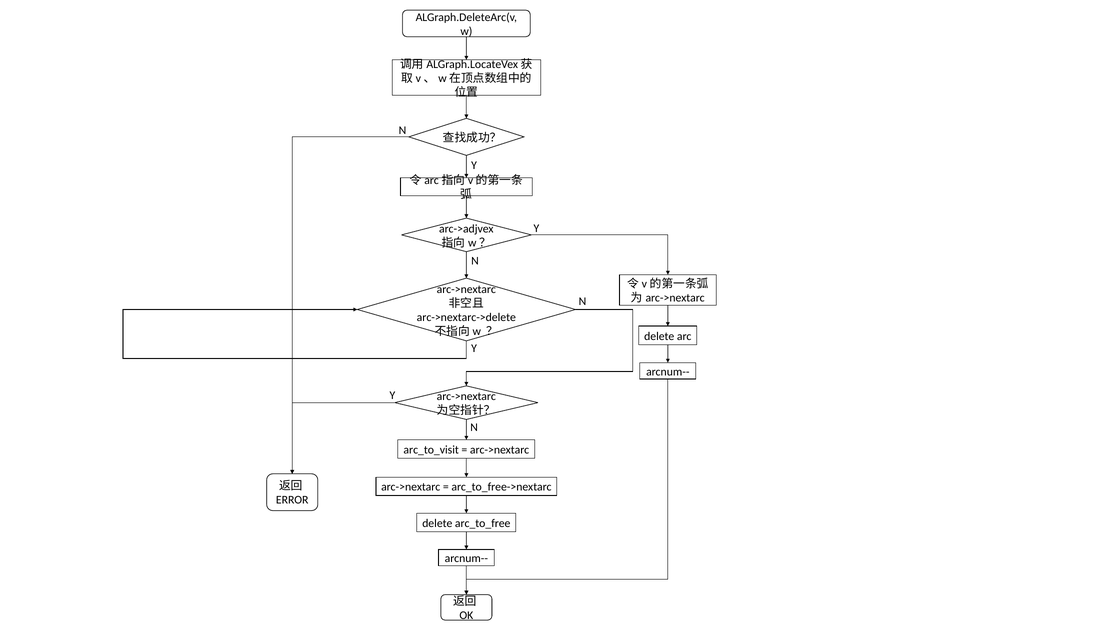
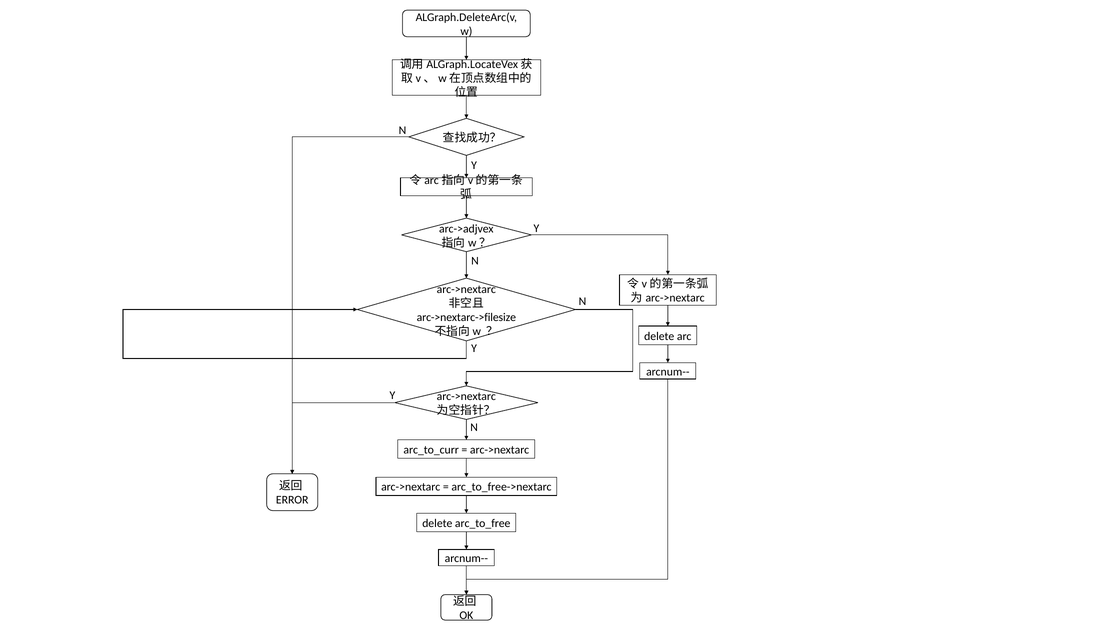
arc->nextarc->delete: arc->nextarc->delete -> arc->nextarc->filesize
arc_to_visit: arc_to_visit -> arc_to_curr
